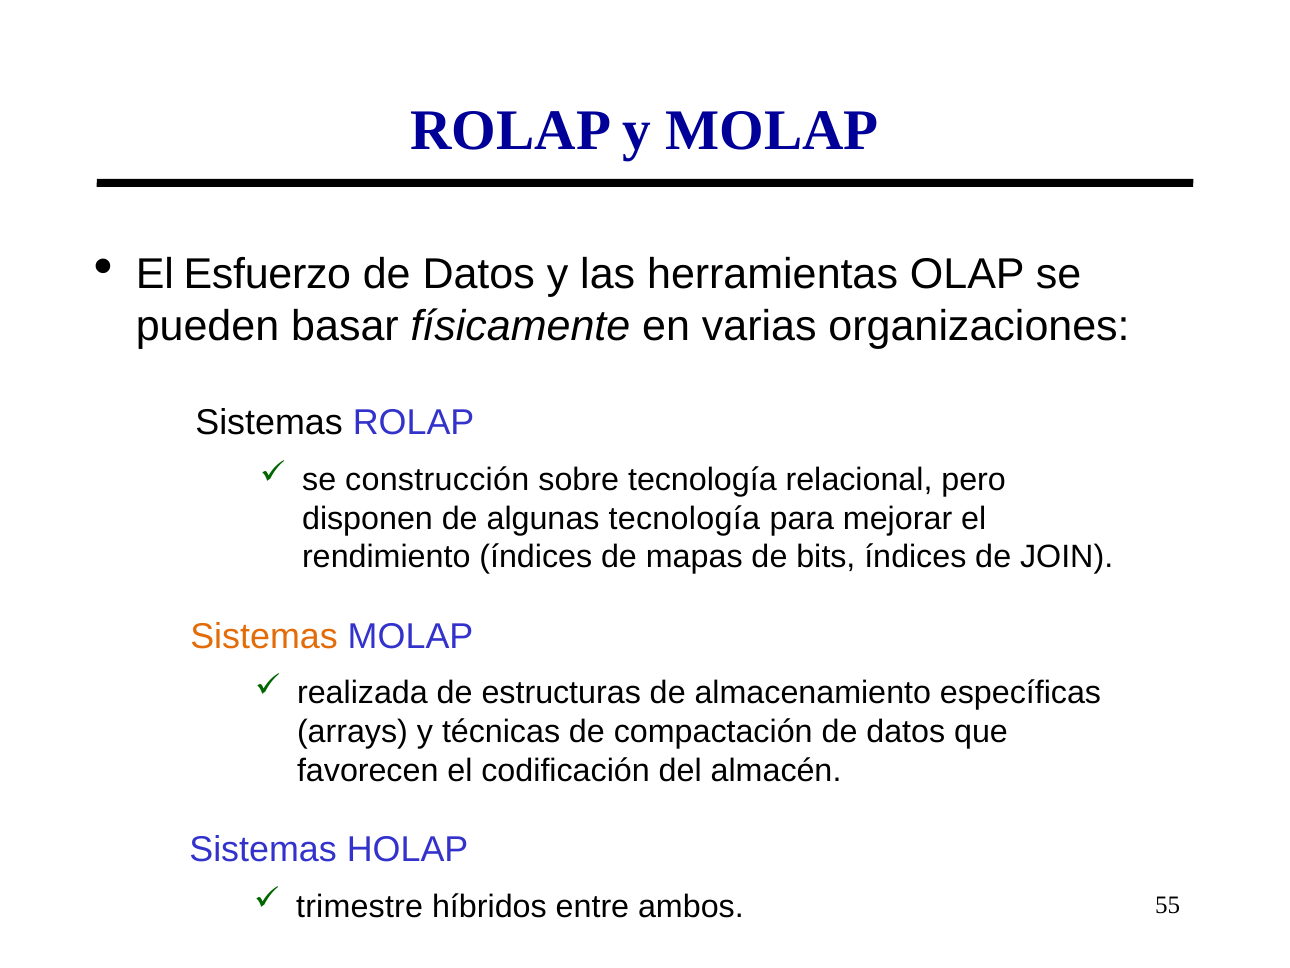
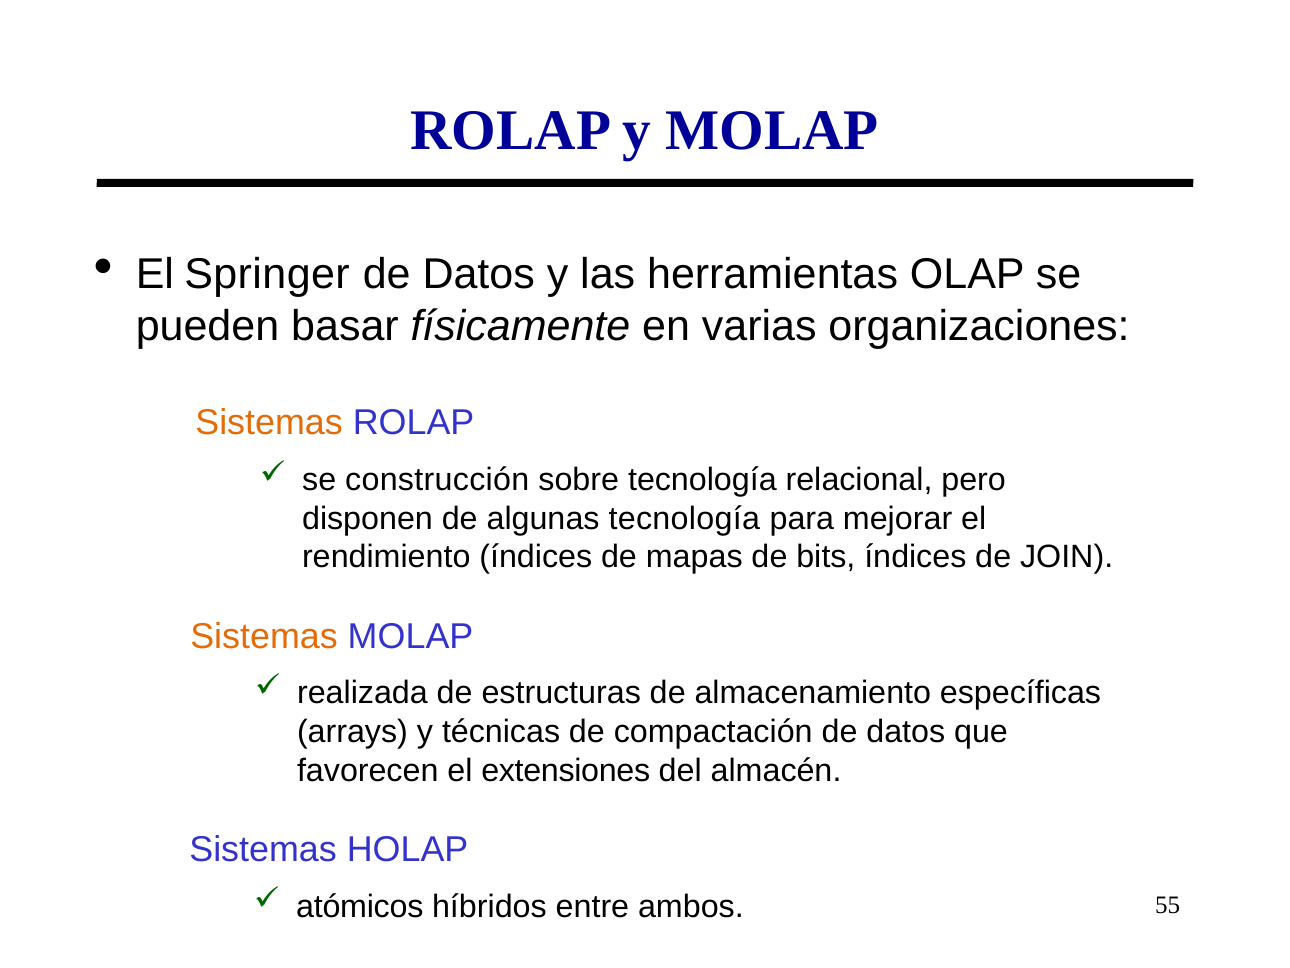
Esfuerzo: Esfuerzo -> Springer
Sistemas at (269, 423) colour: black -> orange
codificación: codificación -> extensiones
trimestre: trimestre -> atómicos
